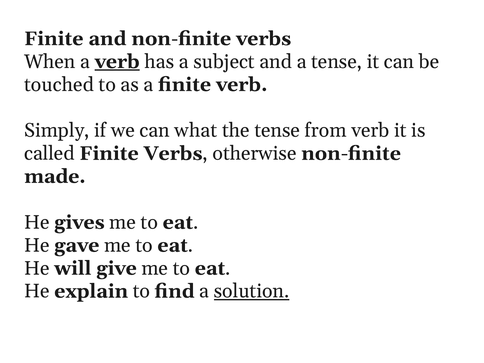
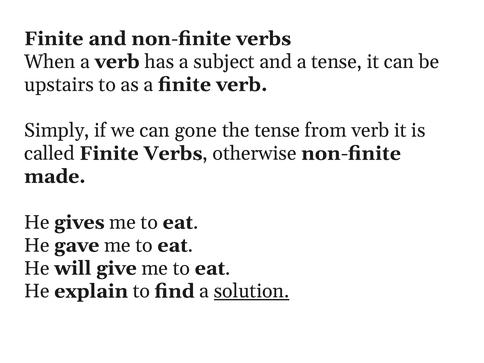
verb at (117, 62) underline: present -> none
touched: touched -> upstairs
what: what -> gone
